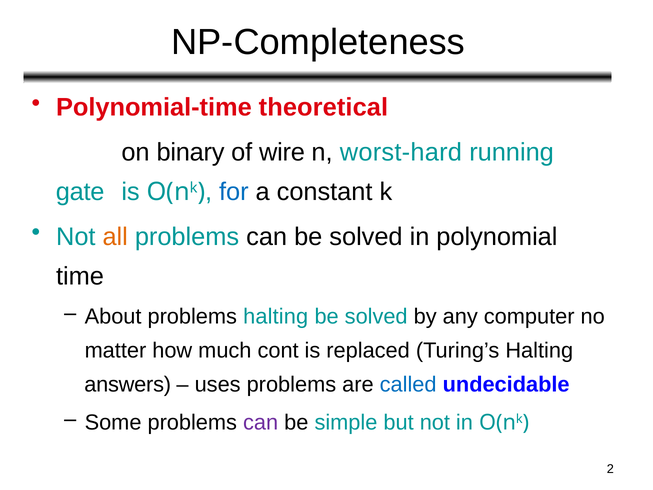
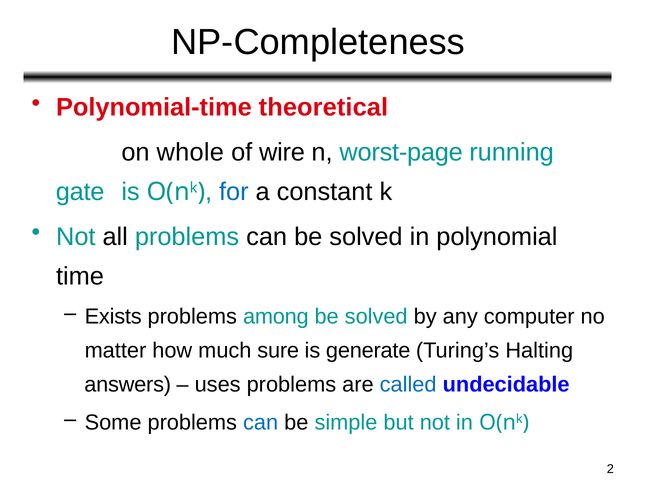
binary: binary -> whole
worst-hard: worst-hard -> worst-page
all colour: orange -> black
About: About -> Exists
problems halting: halting -> among
cont: cont -> sure
replaced: replaced -> generate
can at (261, 423) colour: purple -> blue
